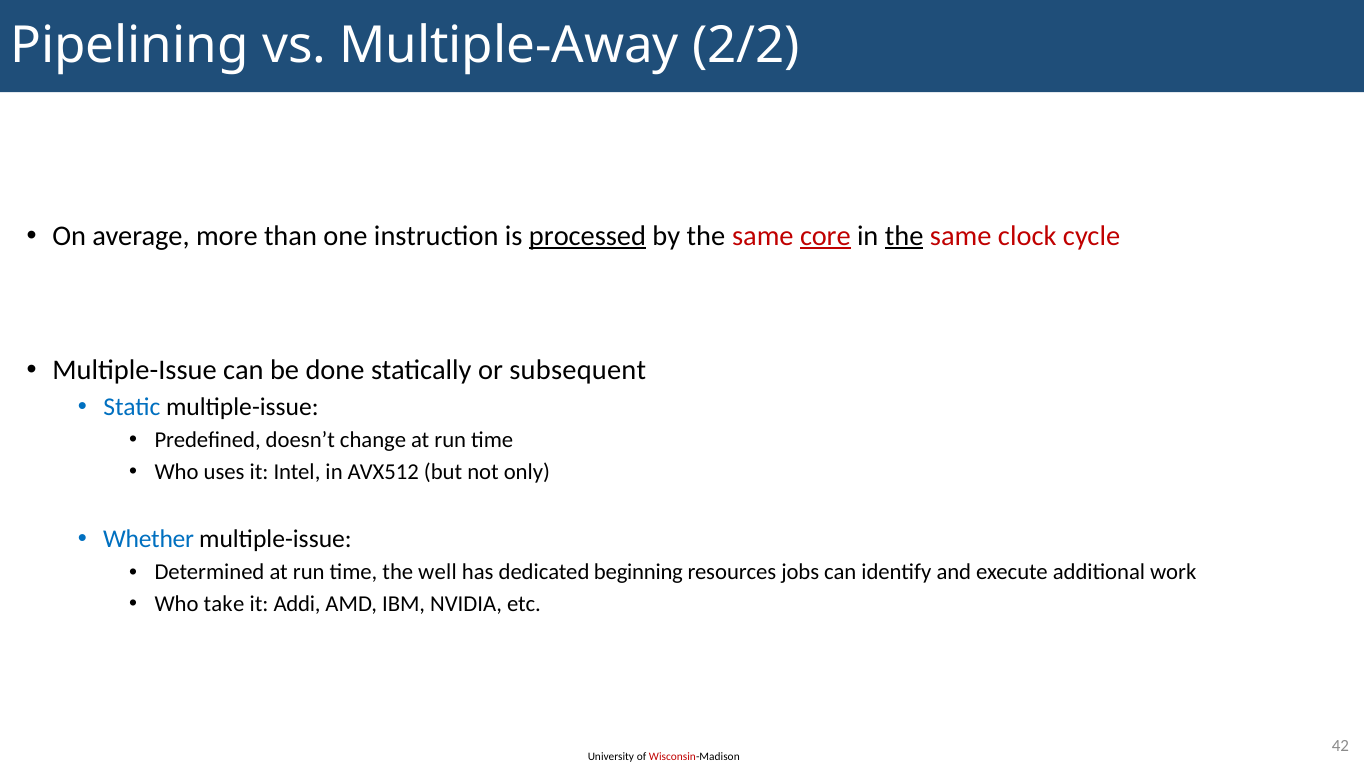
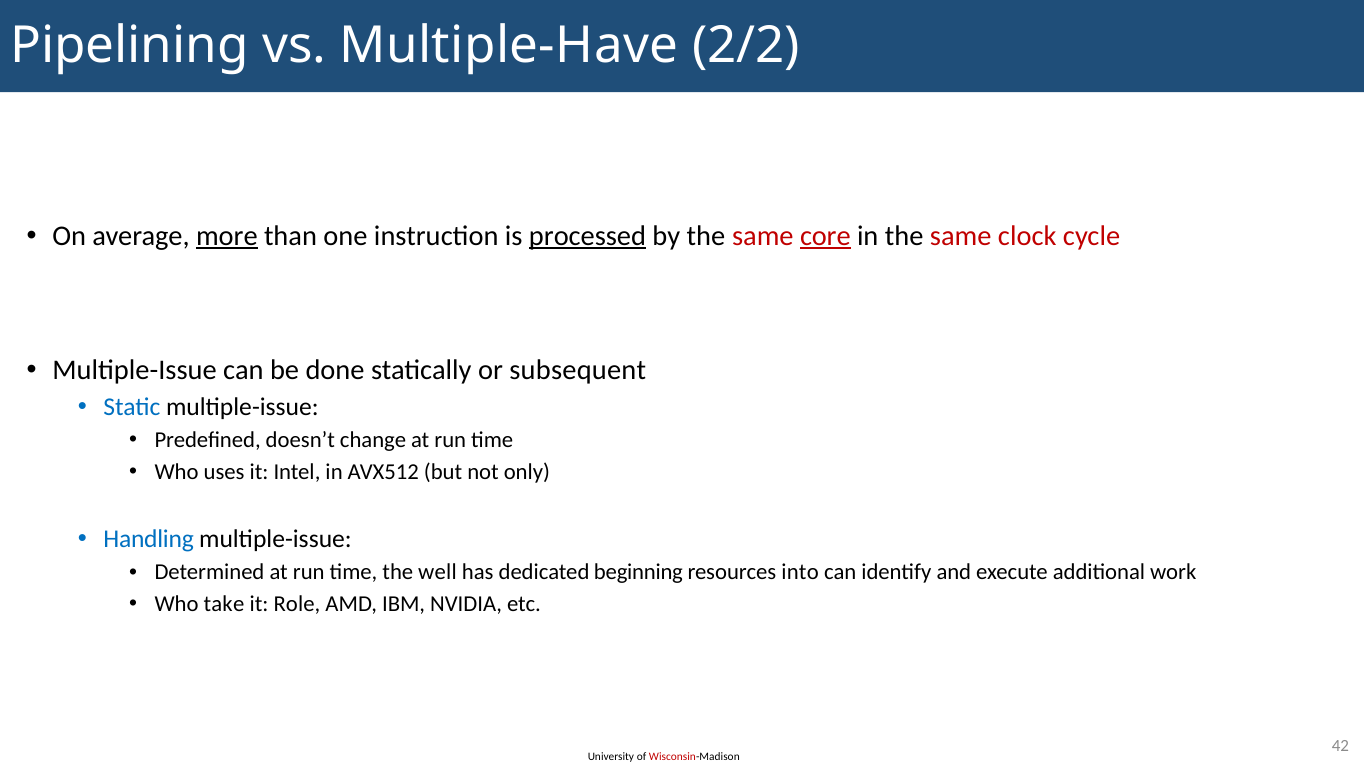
Multiple-Away: Multiple-Away -> Multiple-Have
more underline: none -> present
the at (904, 236) underline: present -> none
Whether: Whether -> Handling
jobs: jobs -> into
Addi: Addi -> Role
